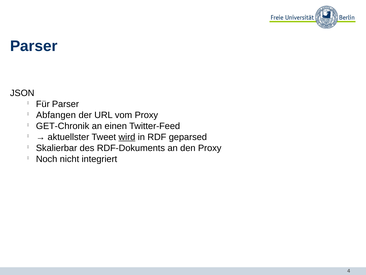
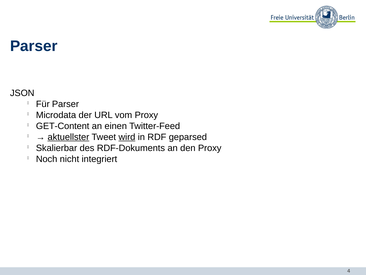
Abfangen: Abfangen -> Microdata
GET-Chronik: GET-Chronik -> GET-Content
aktuellster underline: none -> present
